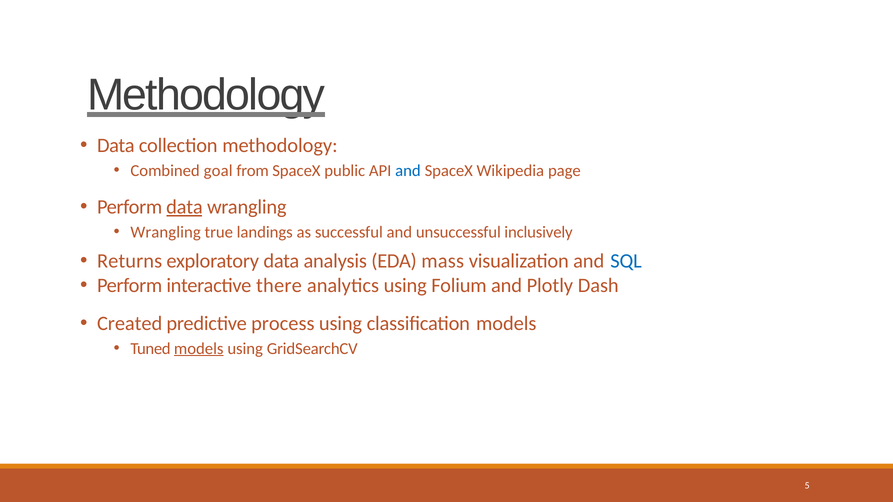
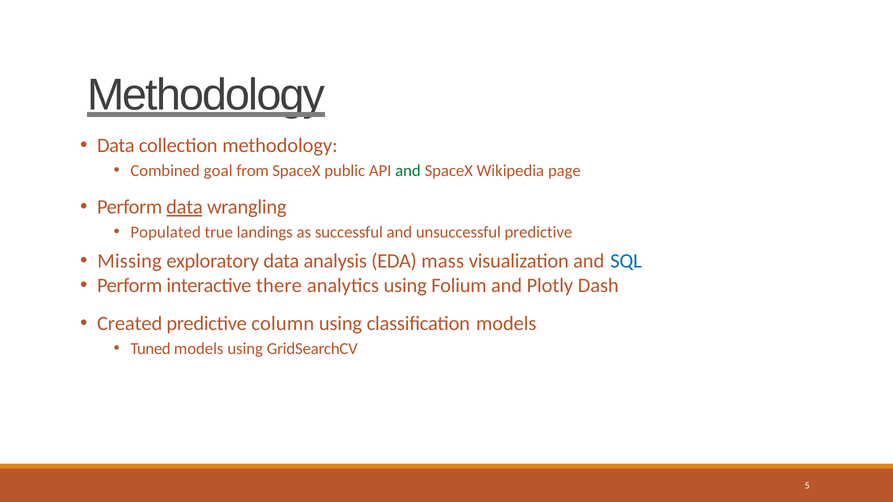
and at (408, 171) colour: blue -> green
Wrangling at (166, 232): Wrangling -> Populated
unsuccessful inclusively: inclusively -> predictive
Returns: Returns -> Missing
process: process -> column
models at (199, 349) underline: present -> none
